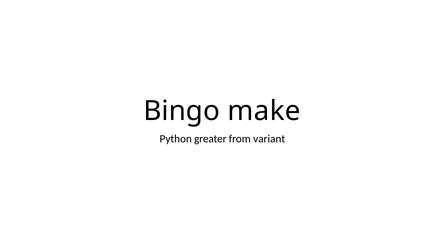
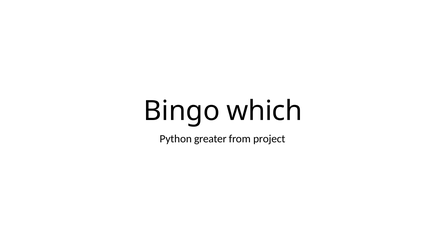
make: make -> which
variant: variant -> project
